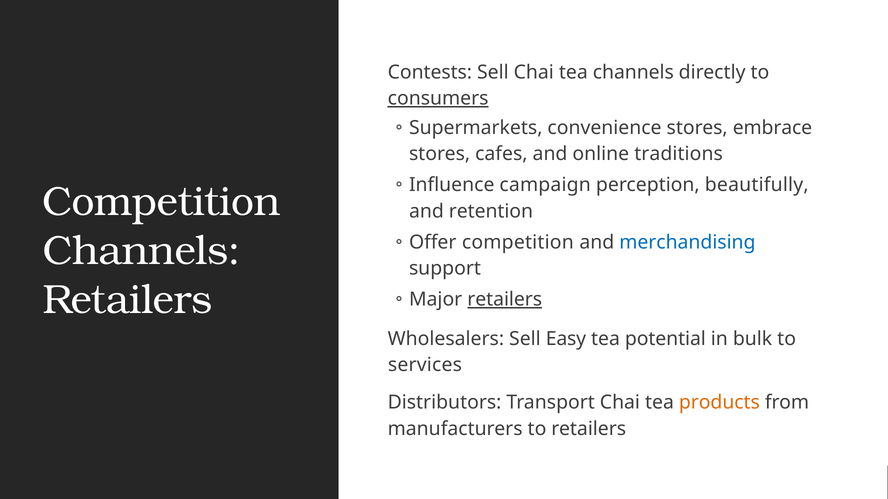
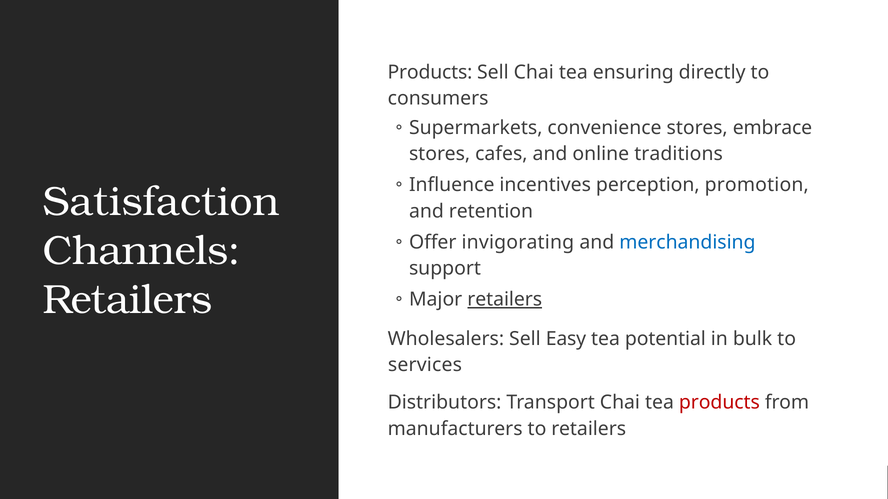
Contests at (430, 72): Contests -> Products
tea channels: channels -> ensuring
consumers underline: present -> none
campaign: campaign -> incentives
beautifully: beautifully -> promotion
Competition at (161, 202): Competition -> Satisfaction
Offer competition: competition -> invigorating
products at (719, 403) colour: orange -> red
